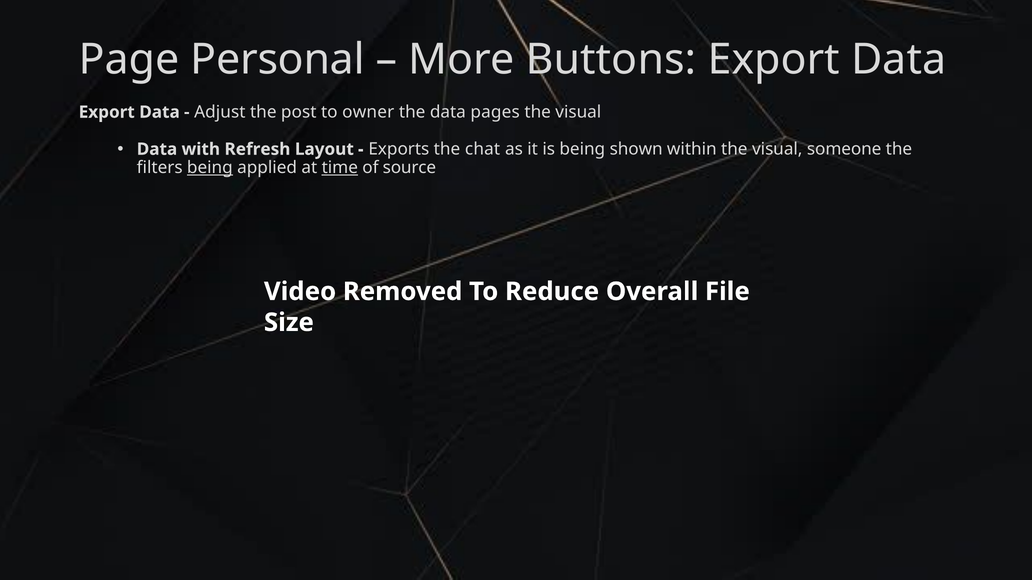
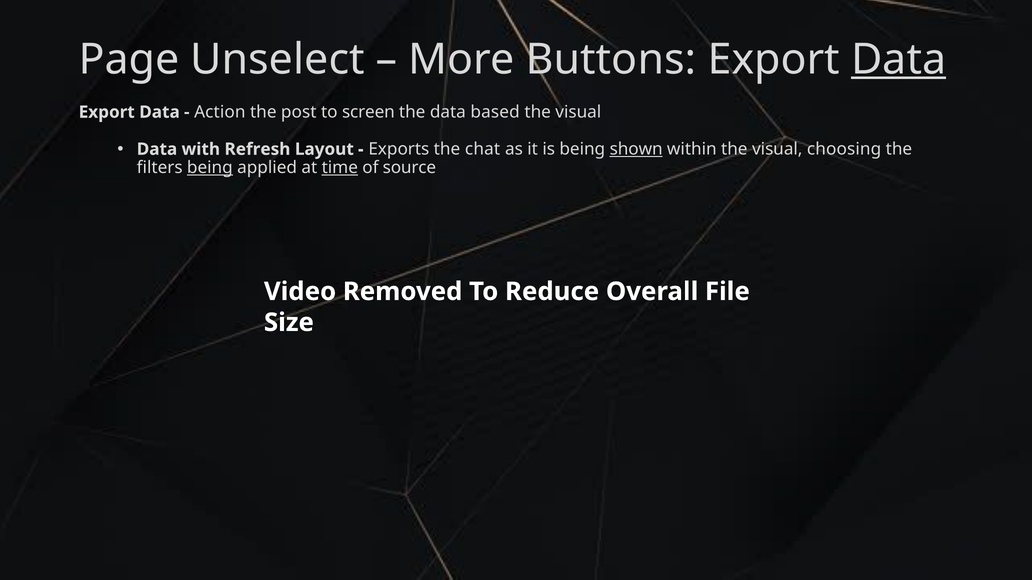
Personal: Personal -> Unselect
Data at (899, 59) underline: none -> present
Adjust: Adjust -> Action
owner: owner -> screen
pages: pages -> based
shown underline: none -> present
someone: someone -> choosing
